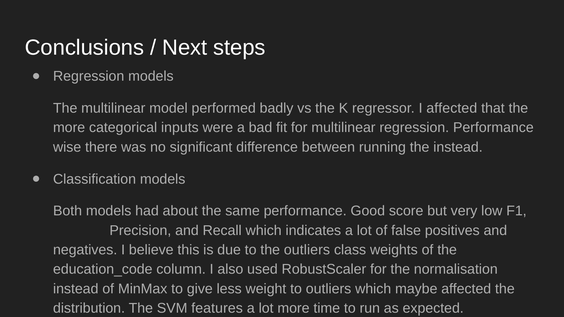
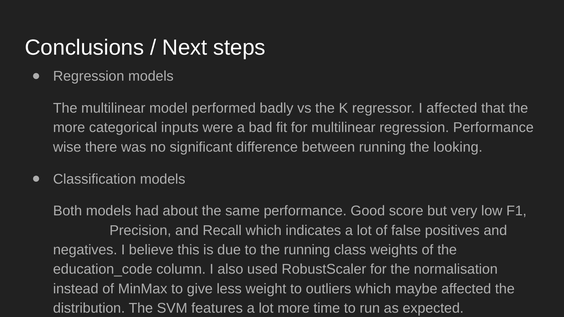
the instead: instead -> looking
the outliers: outliers -> running
